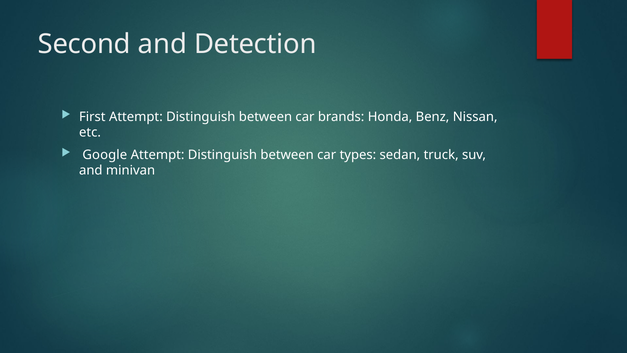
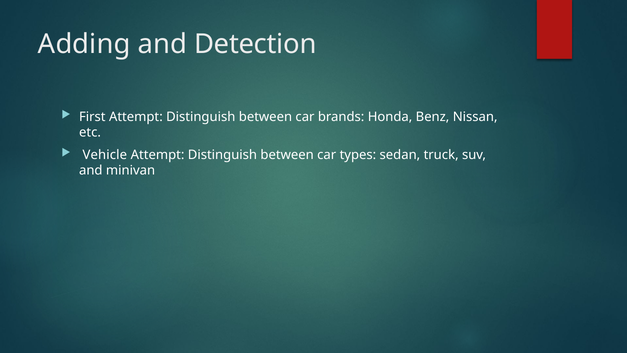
Second: Second -> Adding
Google: Google -> Vehicle
